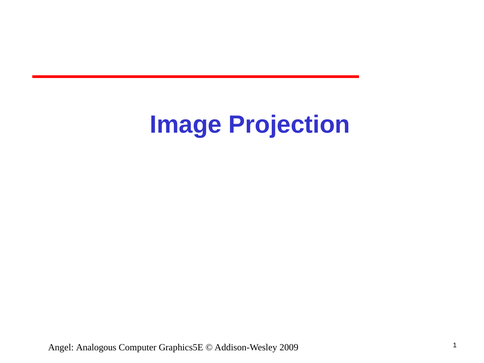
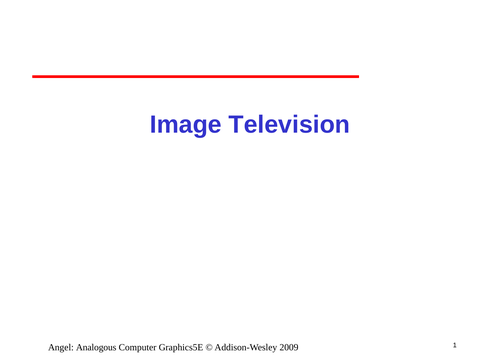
Projection: Projection -> Television
